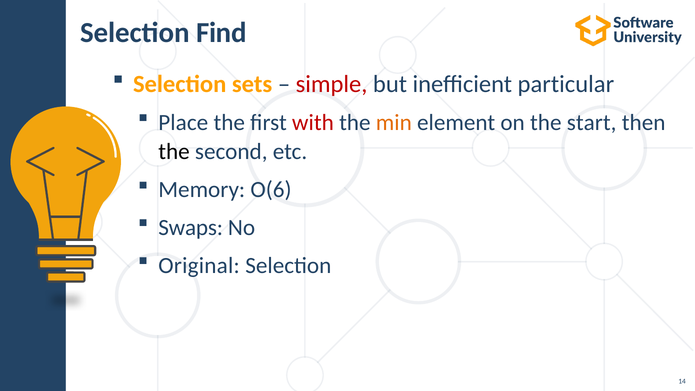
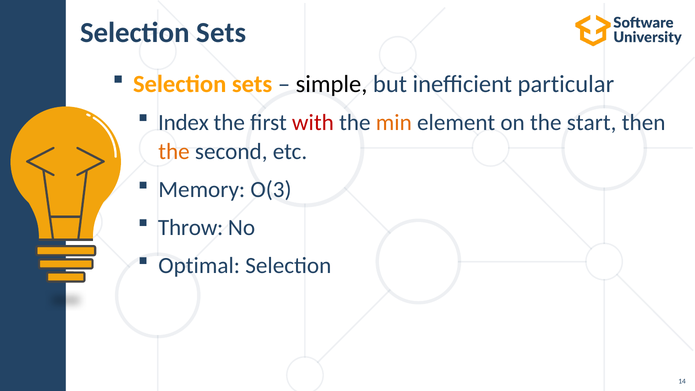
Find at (221, 33): Find -> Sets
simple colour: red -> black
Place: Place -> Index
the at (174, 152) colour: black -> orange
O(6: O(6 -> O(3
Swaps: Swaps -> Throw
Original: Original -> Optimal
